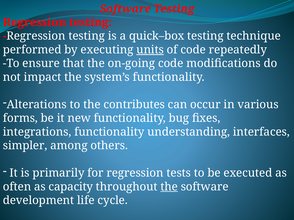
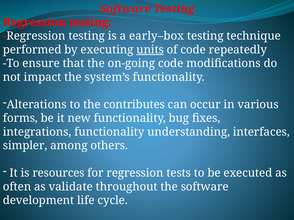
quick–box: quick–box -> early–box
primarily: primarily -> resources
capacity: capacity -> validate
the at (169, 187) underline: present -> none
